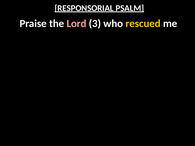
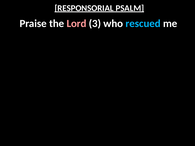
rescued colour: yellow -> light blue
